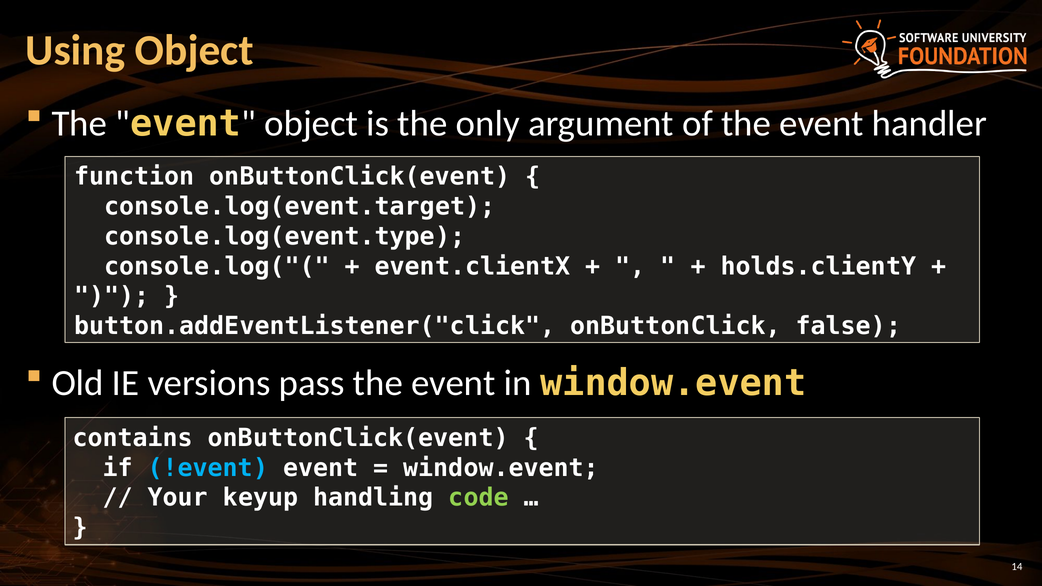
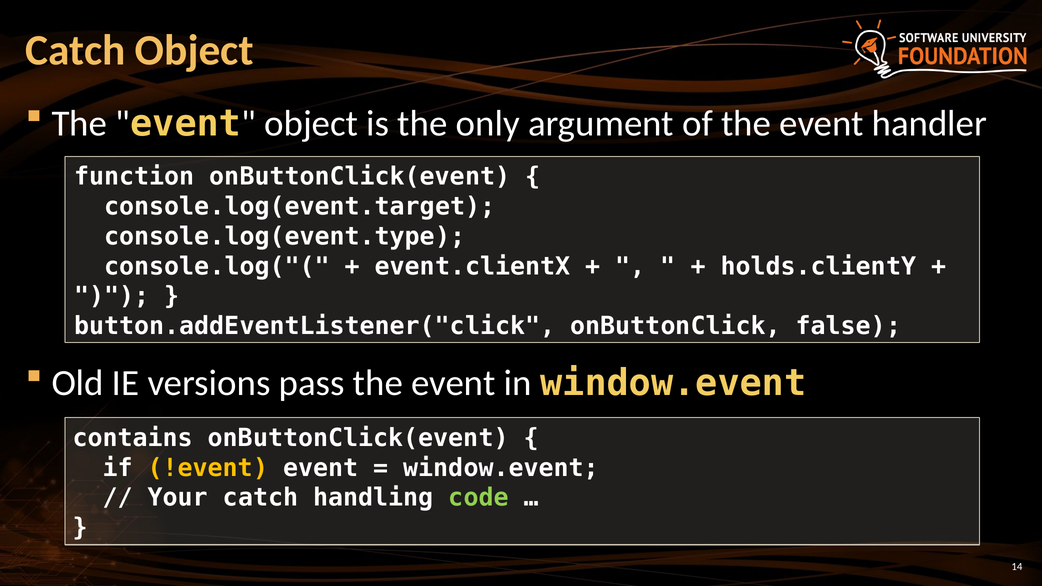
Using at (75, 51): Using -> Catch
!event colour: light blue -> yellow
Your keyup: keyup -> catch
